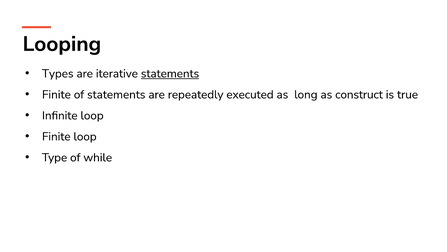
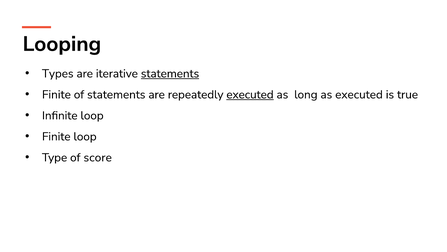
executed at (250, 94) underline: none -> present
as construct: construct -> executed
while: while -> score
